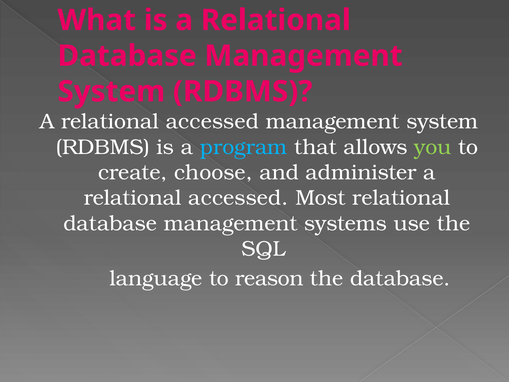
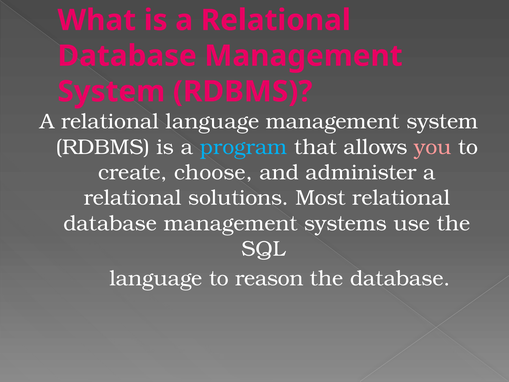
accessed at (212, 122): accessed -> language
you colour: light green -> pink
accessed at (238, 198): accessed -> solutions
